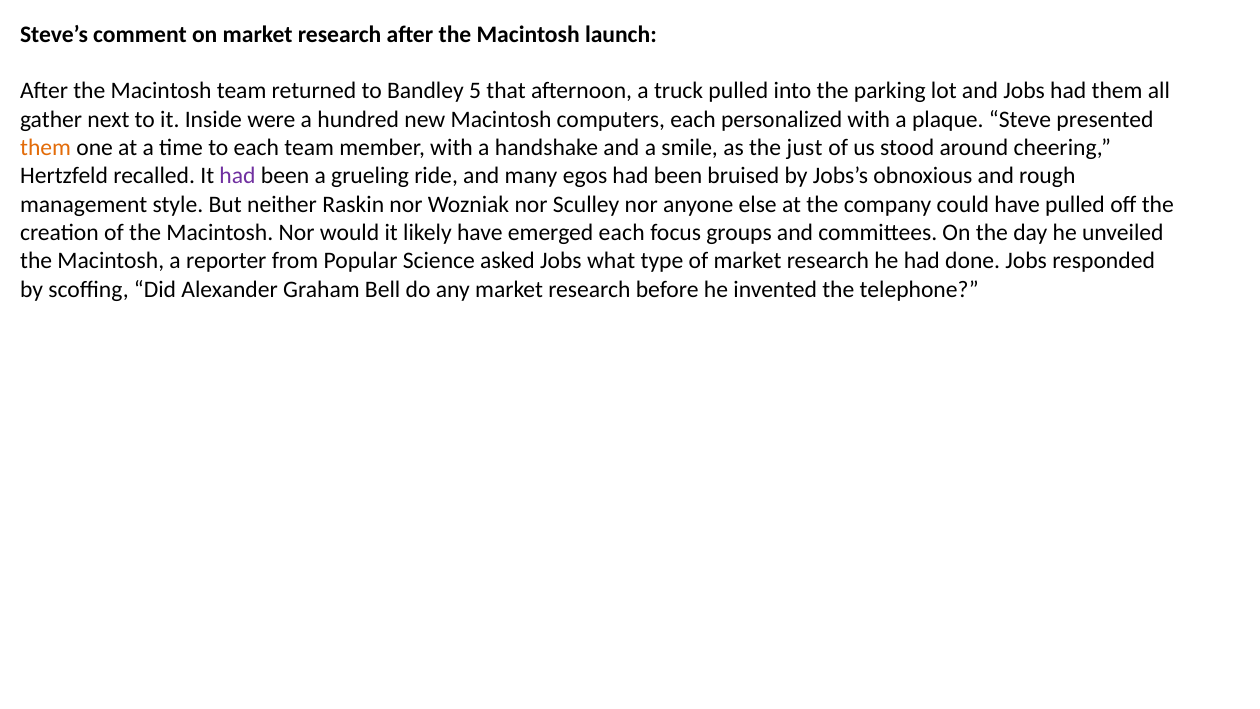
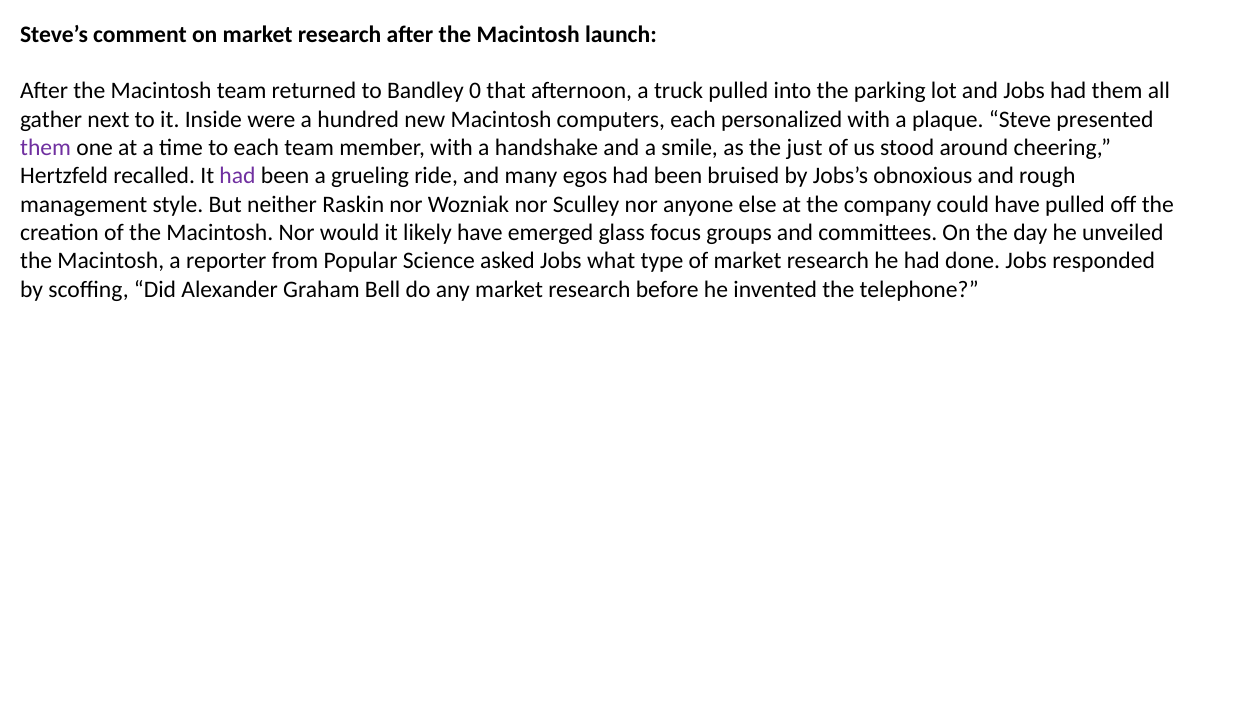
5: 5 -> 0
them at (46, 148) colour: orange -> purple
emerged each: each -> glass
